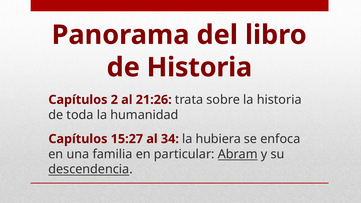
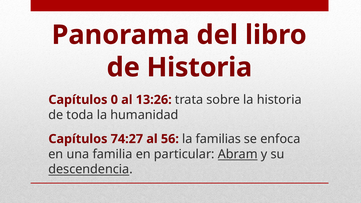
2: 2 -> 0
21:26: 21:26 -> 13:26
15:27: 15:27 -> 74:27
34: 34 -> 56
hubiera: hubiera -> familias
